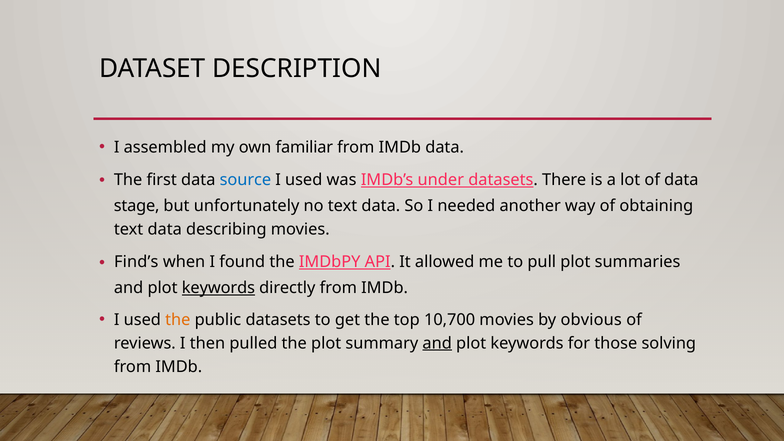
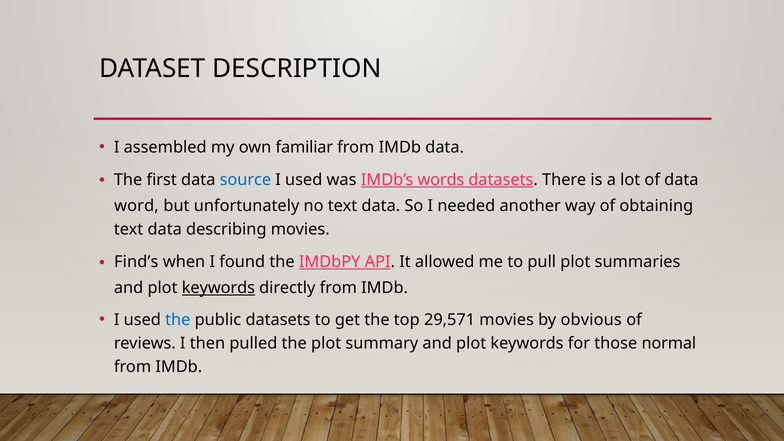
under: under -> words
stage: stage -> word
the at (178, 320) colour: orange -> blue
10,700: 10,700 -> 29,571
and at (437, 343) underline: present -> none
solving: solving -> normal
